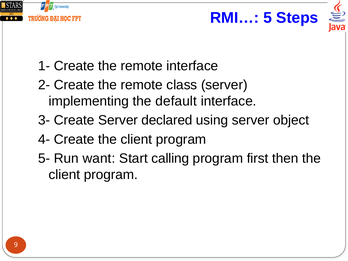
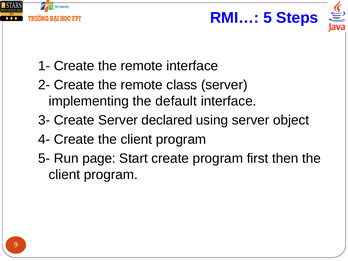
want: want -> page
Start calling: calling -> create
